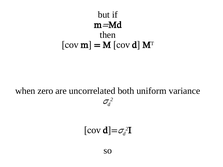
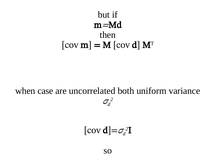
zero: zero -> case
